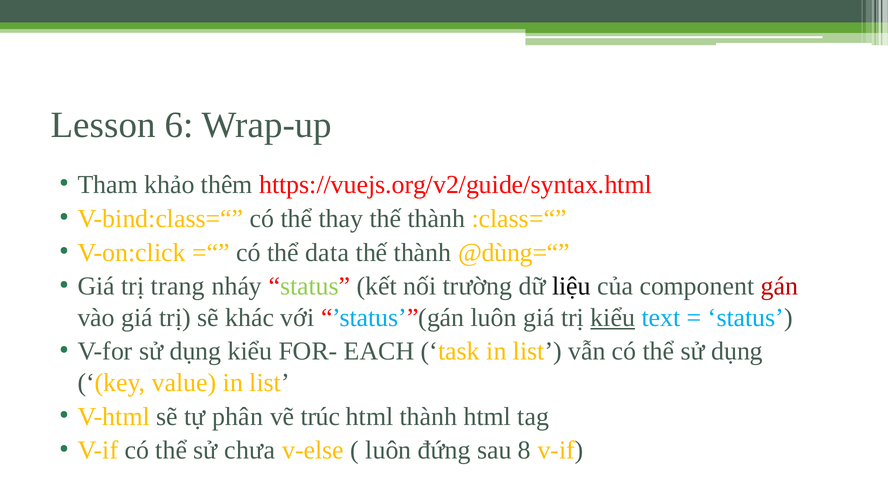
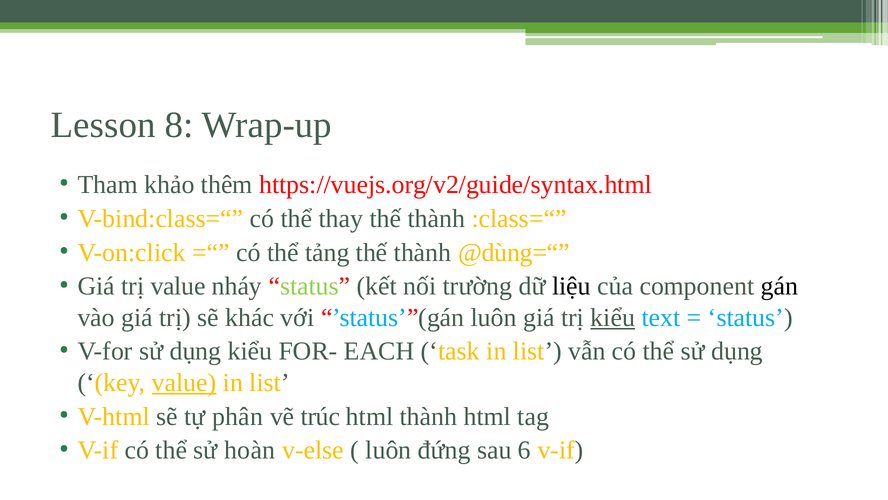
6: 6 -> 8
data: data -> tảng
trị trang: trang -> value
gán colour: red -> black
value at (184, 382) underline: none -> present
chưa: chưa -> hoàn
8: 8 -> 6
